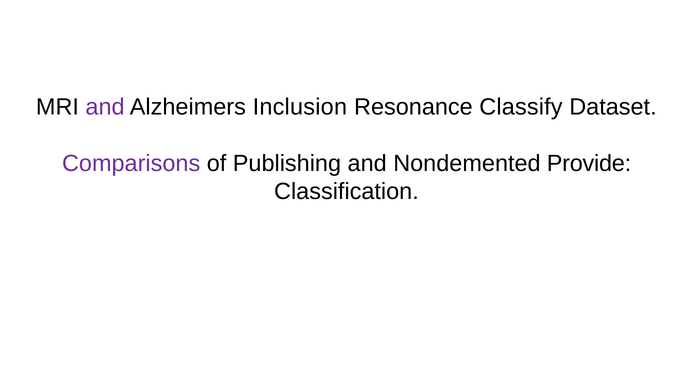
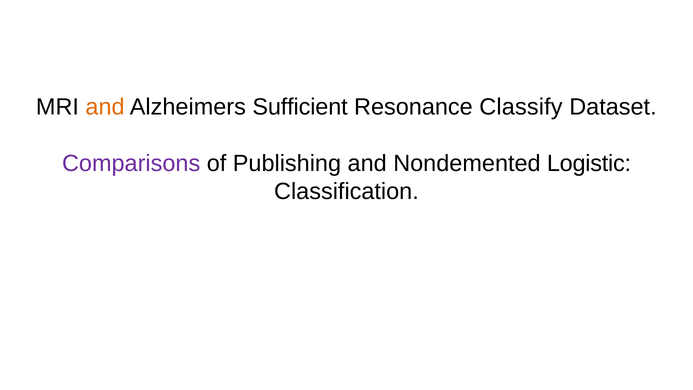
and at (105, 107) colour: purple -> orange
Inclusion: Inclusion -> Sufficient
Provide: Provide -> Logistic
